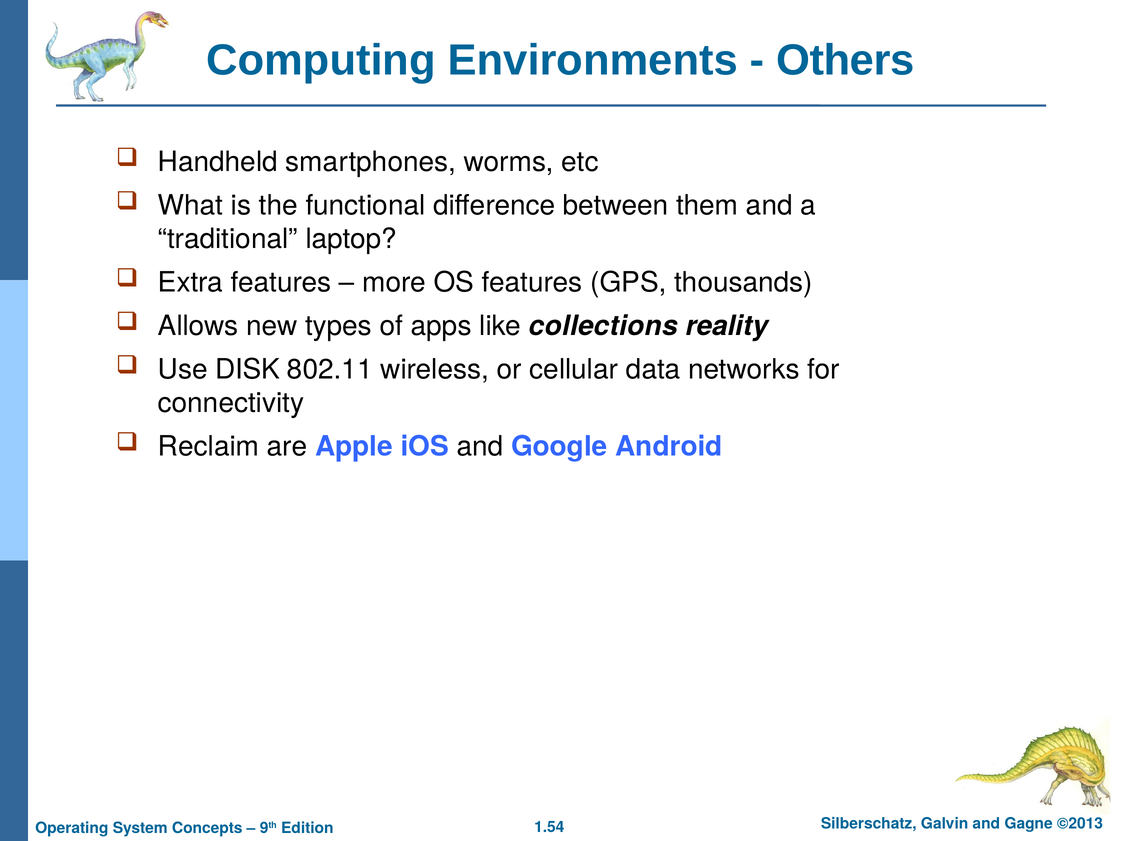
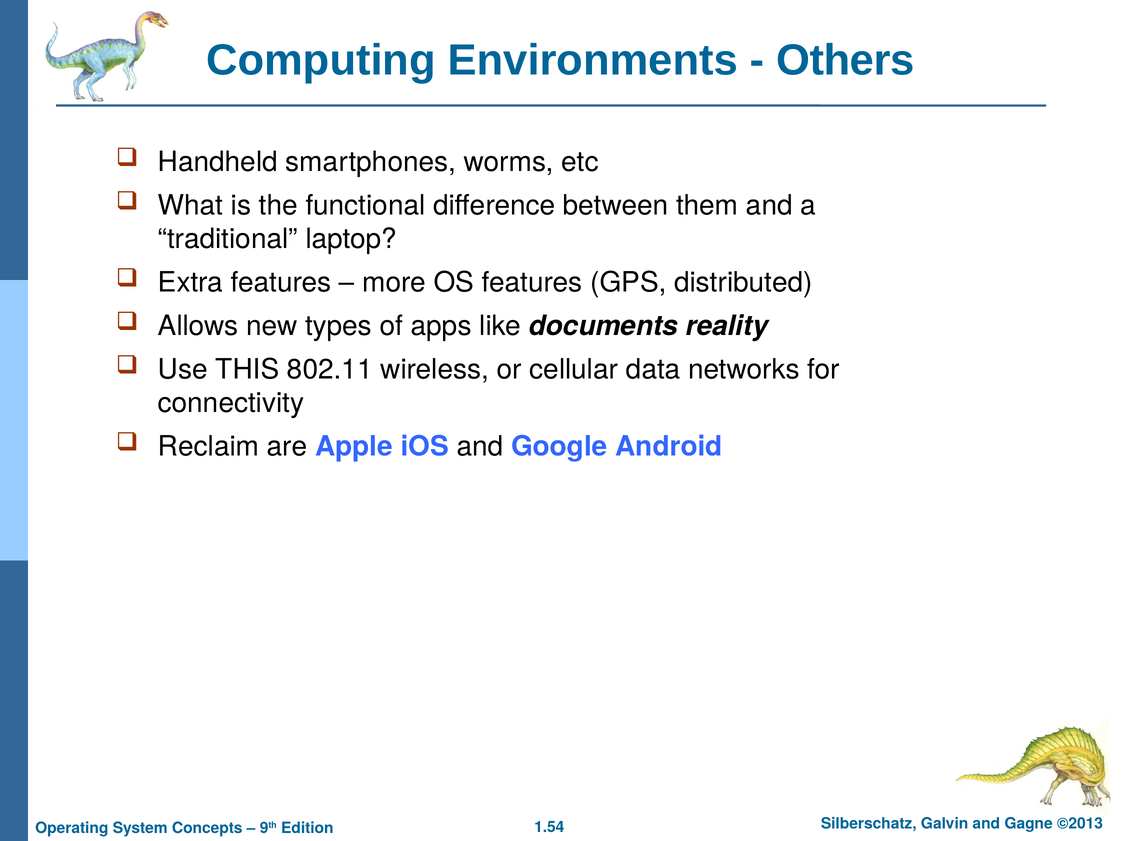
thousands: thousands -> distributed
collections: collections -> documents
DISK: DISK -> THIS
